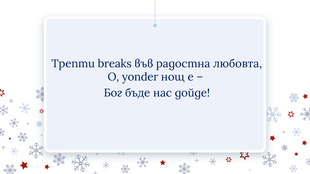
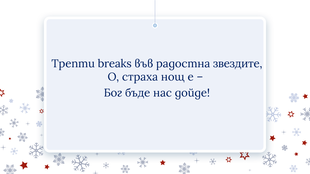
любовта: любовта -> звездите
yonder: yonder -> страха
